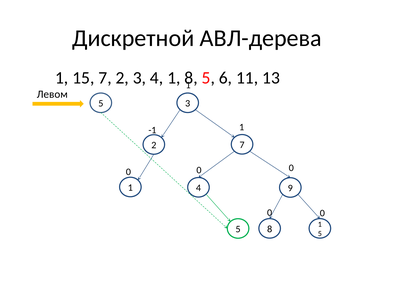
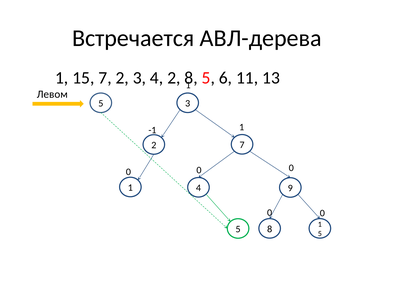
Дискретной: Дискретной -> Встречается
4 1: 1 -> 2
